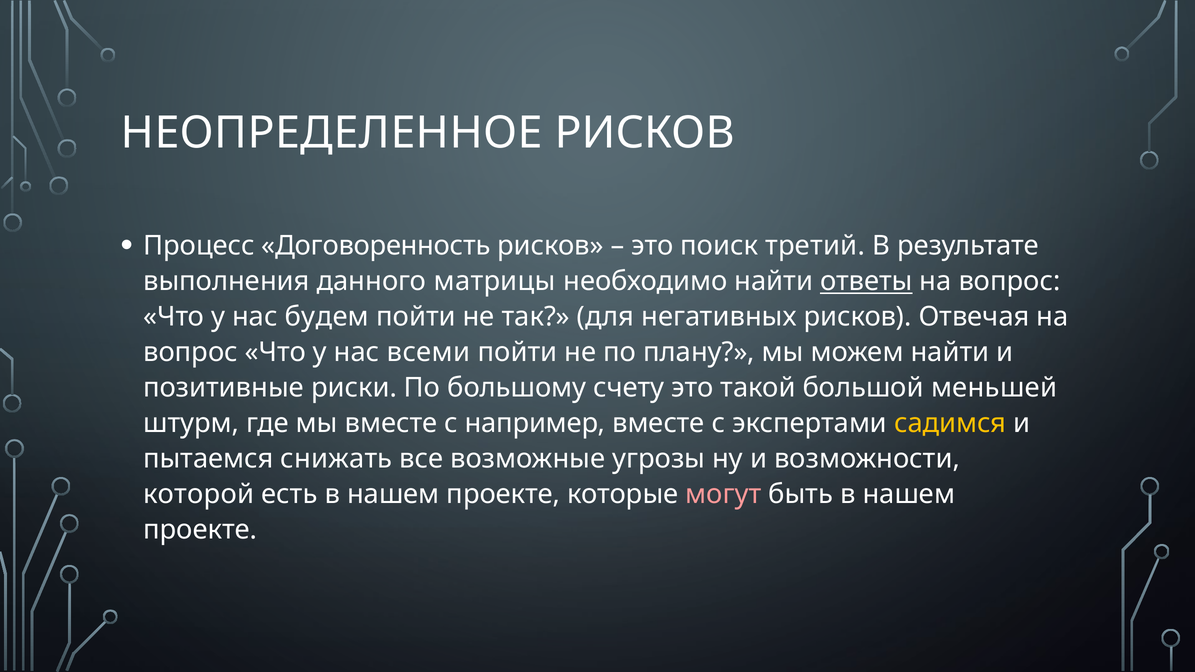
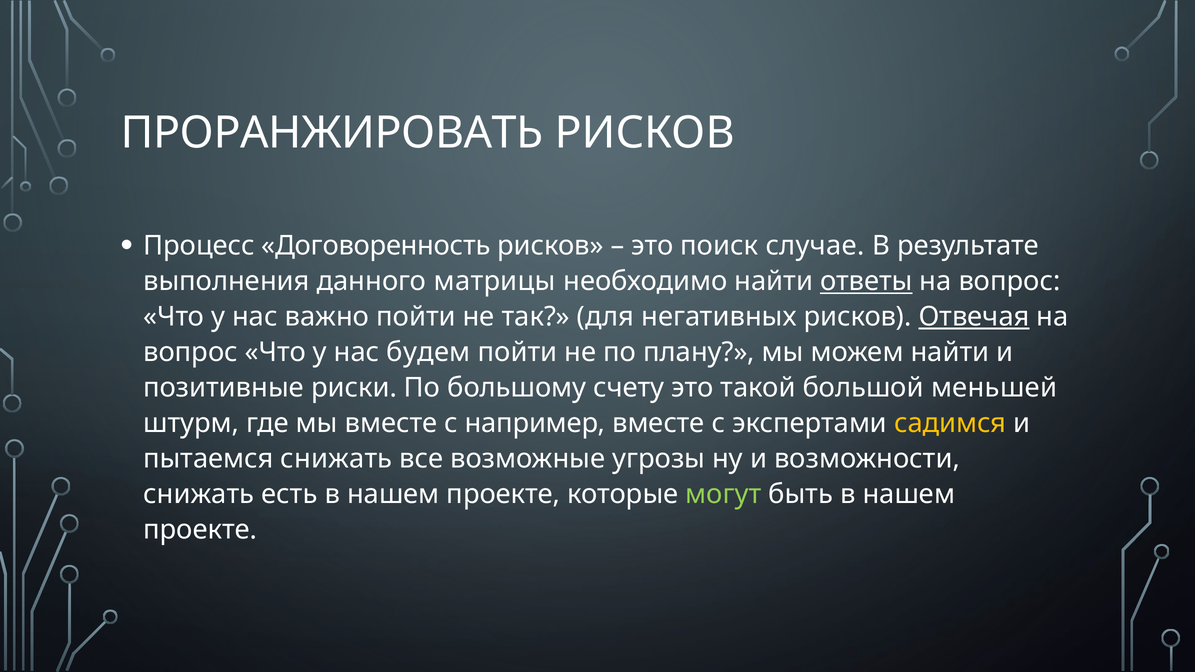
НЕОПРЕДЕЛЕННОЕ: НЕОПРЕДЕЛЕННОЕ -> ПРОРАНЖИРОВАТЬ
третий: третий -> случае
будем: будем -> важно
Отвечая underline: none -> present
всеми: всеми -> будем
которой at (199, 494): которой -> снижать
могут colour: pink -> light green
